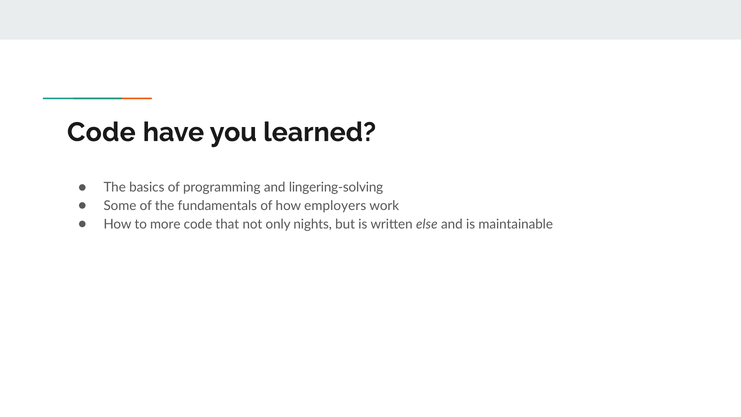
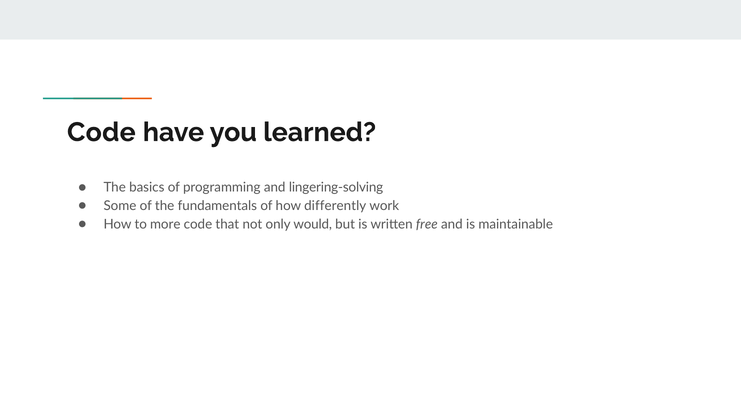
employers: employers -> differently
nights: nights -> would
else: else -> free
